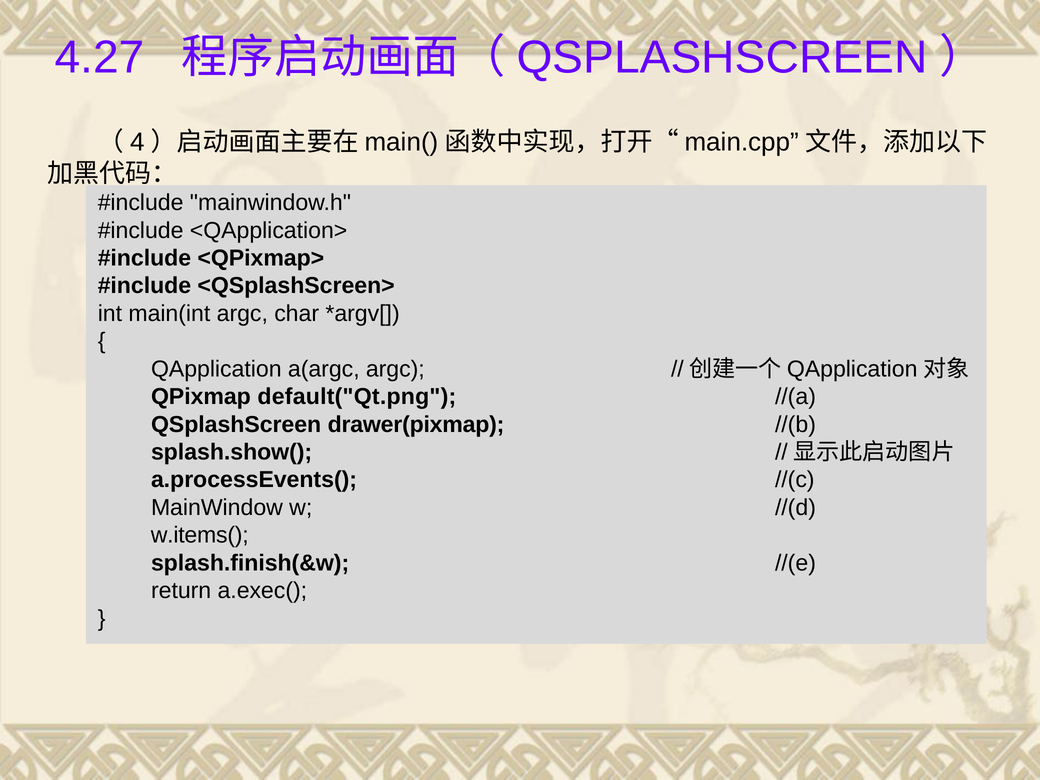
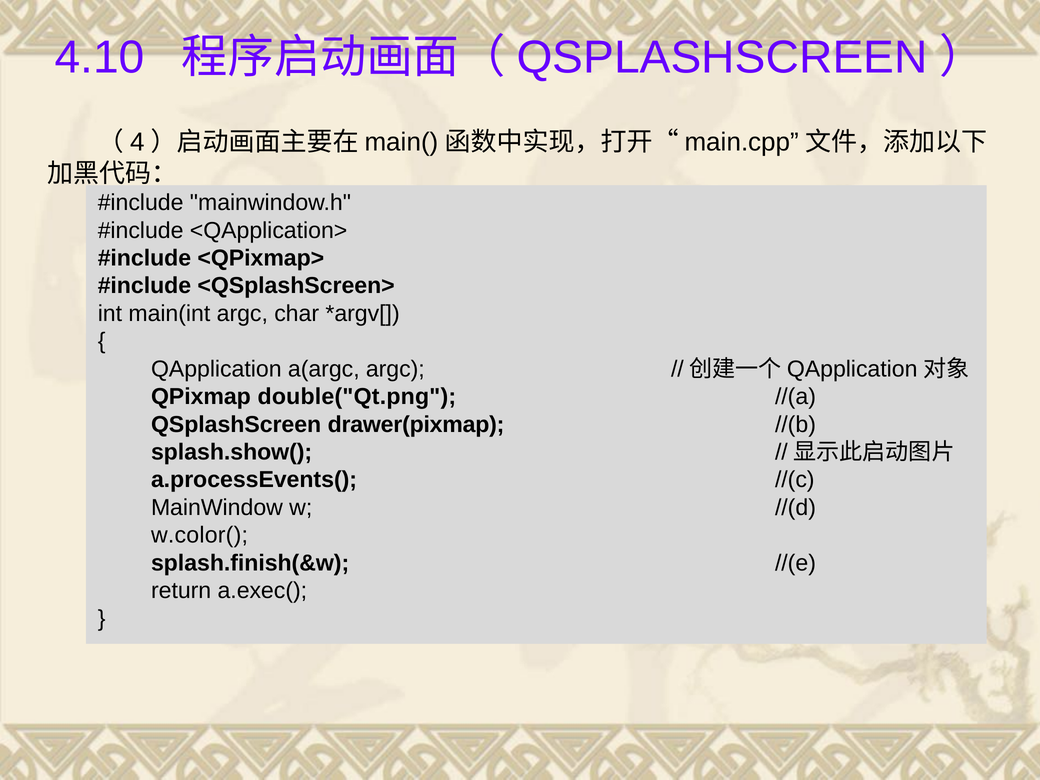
4.27: 4.27 -> 4.10
default("Qt.png: default("Qt.png -> double("Qt.png
w.items(: w.items( -> w.color(
